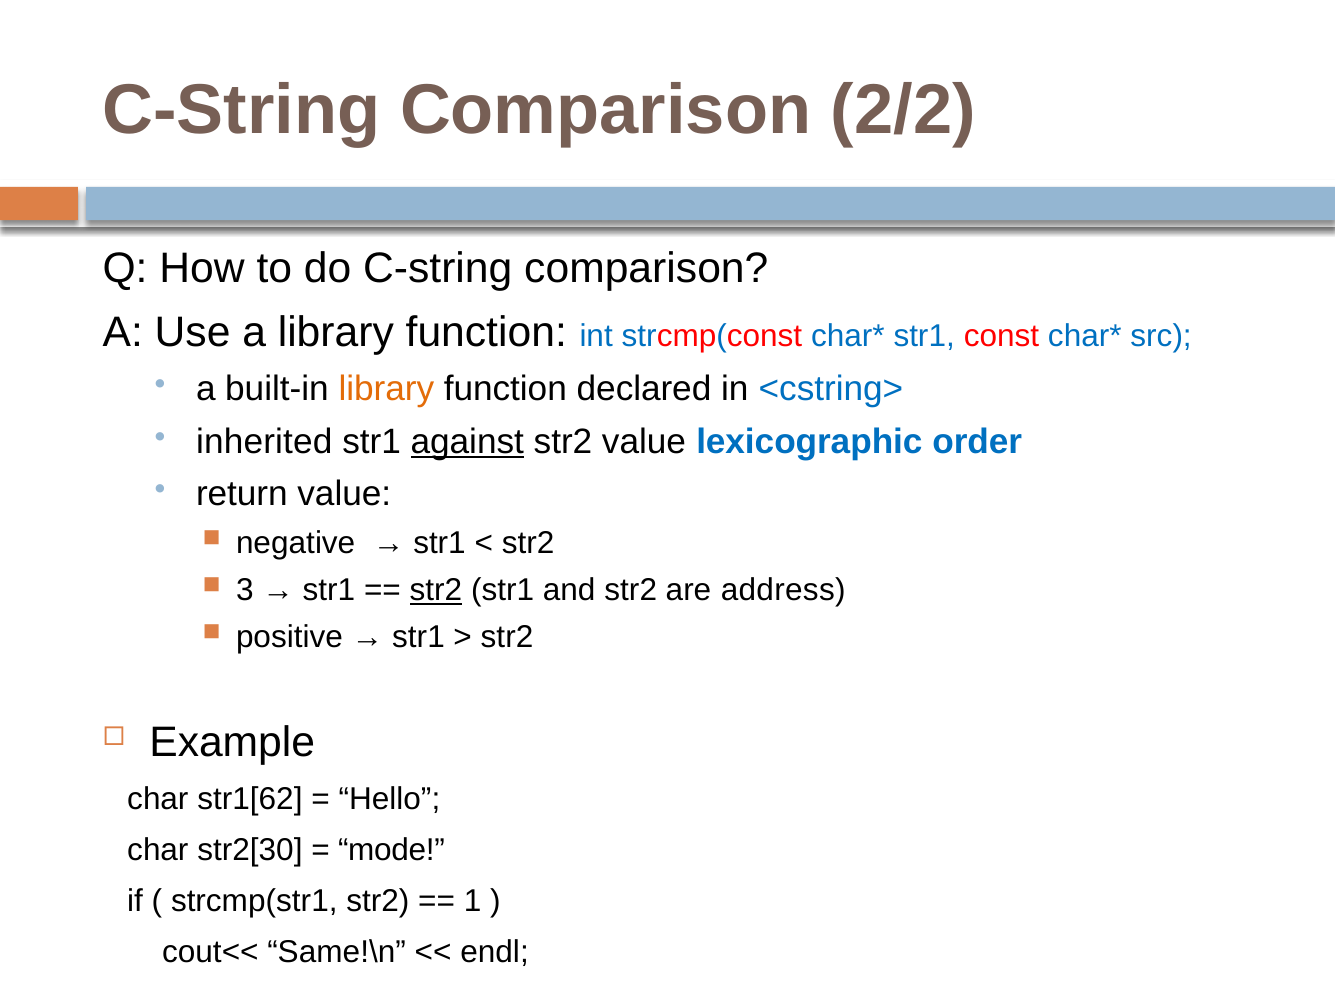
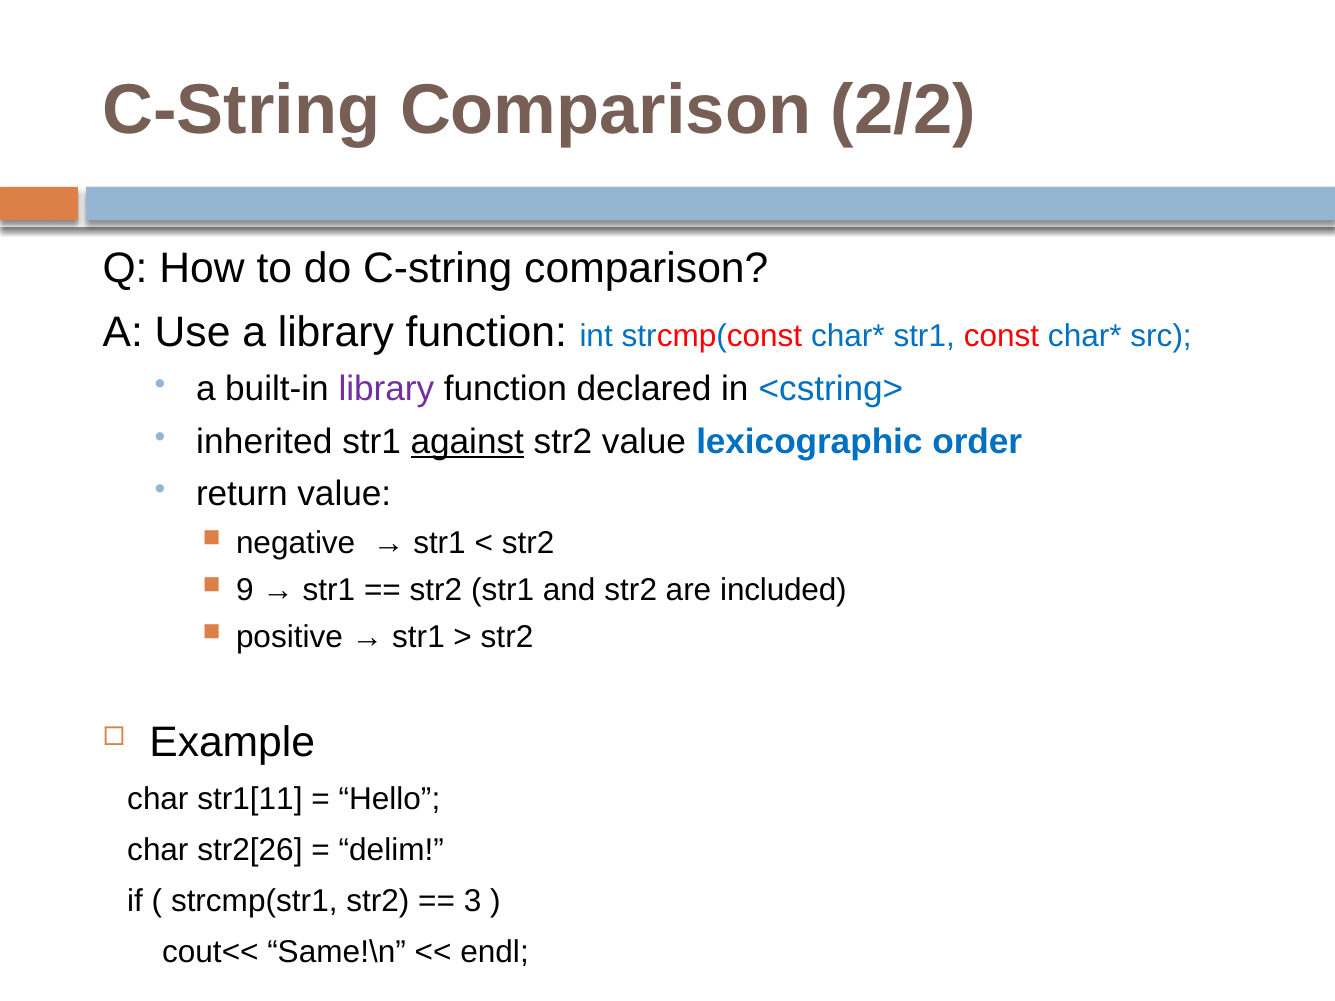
library at (386, 389) colour: orange -> purple
3: 3 -> 9
str2 at (436, 590) underline: present -> none
address: address -> included
str1[62: str1[62 -> str1[11
str2[30: str2[30 -> str2[26
mode: mode -> delim
1: 1 -> 3
